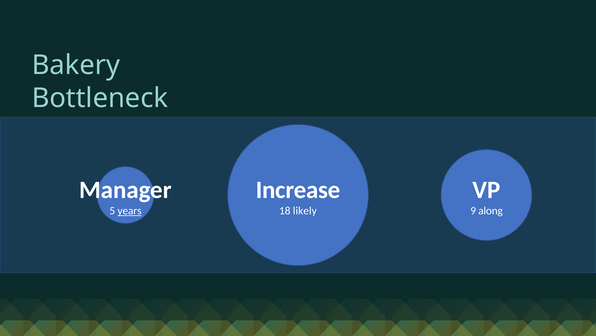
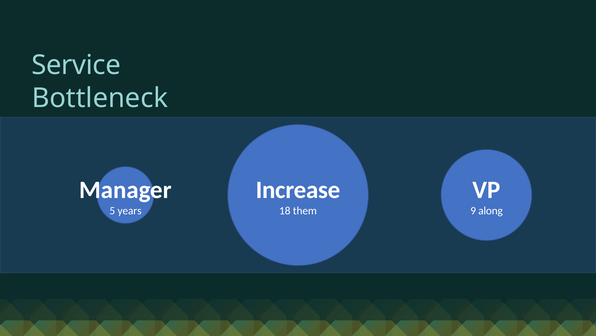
Bakery: Bakery -> Service
years underline: present -> none
likely: likely -> them
